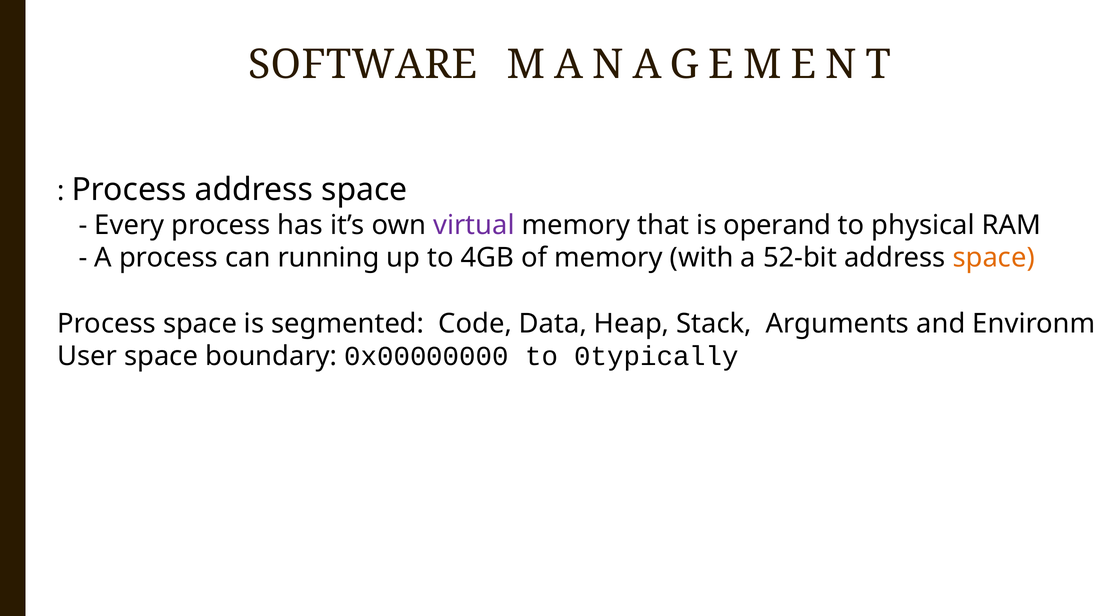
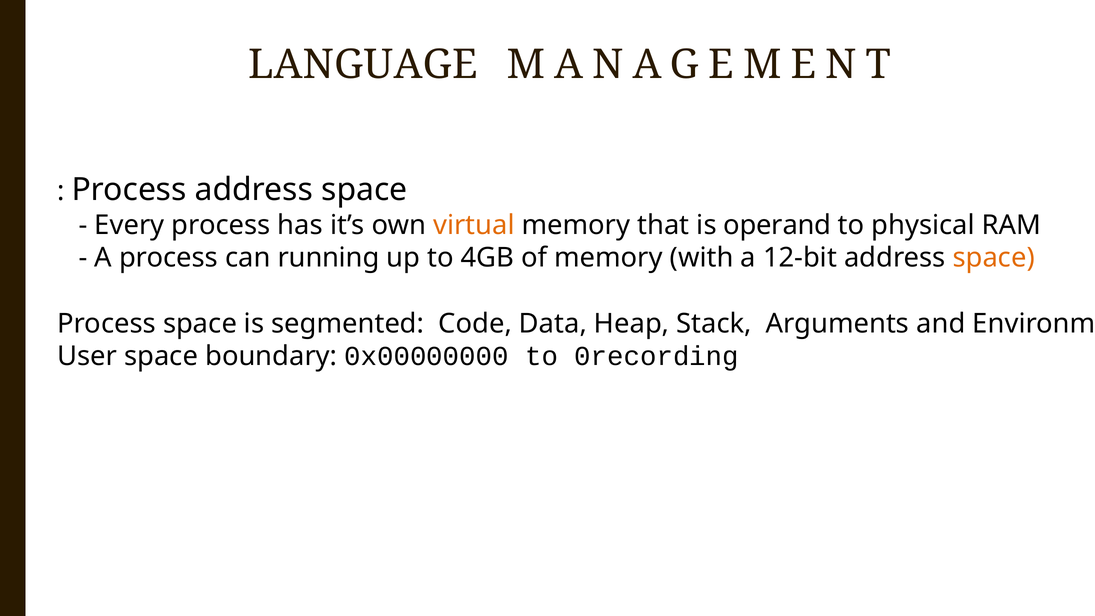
SOFTWARE: SOFTWARE -> LANGUAGE
virtual colour: purple -> orange
52-bit: 52-bit -> 12-bit
0typically: 0typically -> 0recording
